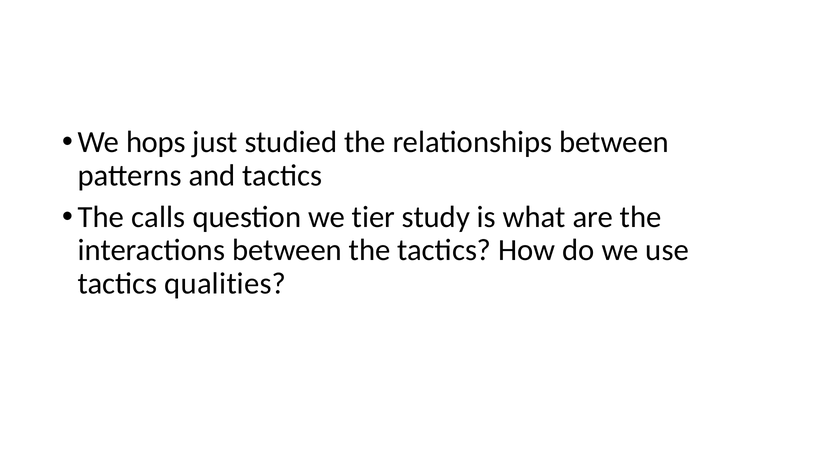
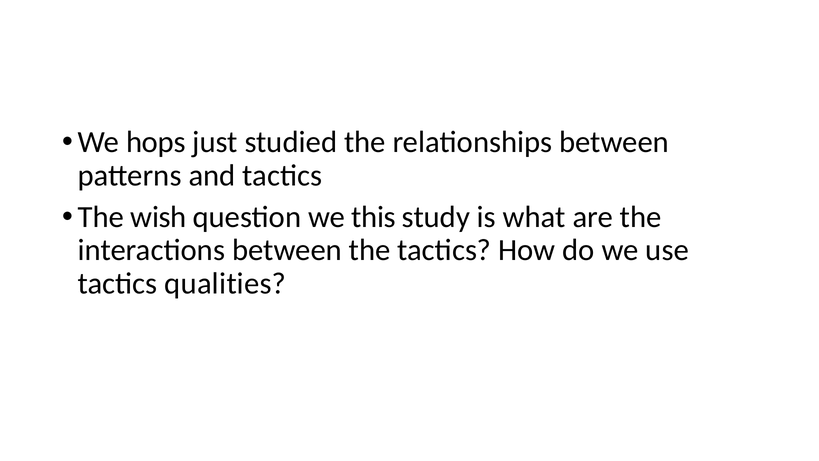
calls: calls -> wish
tier: tier -> this
